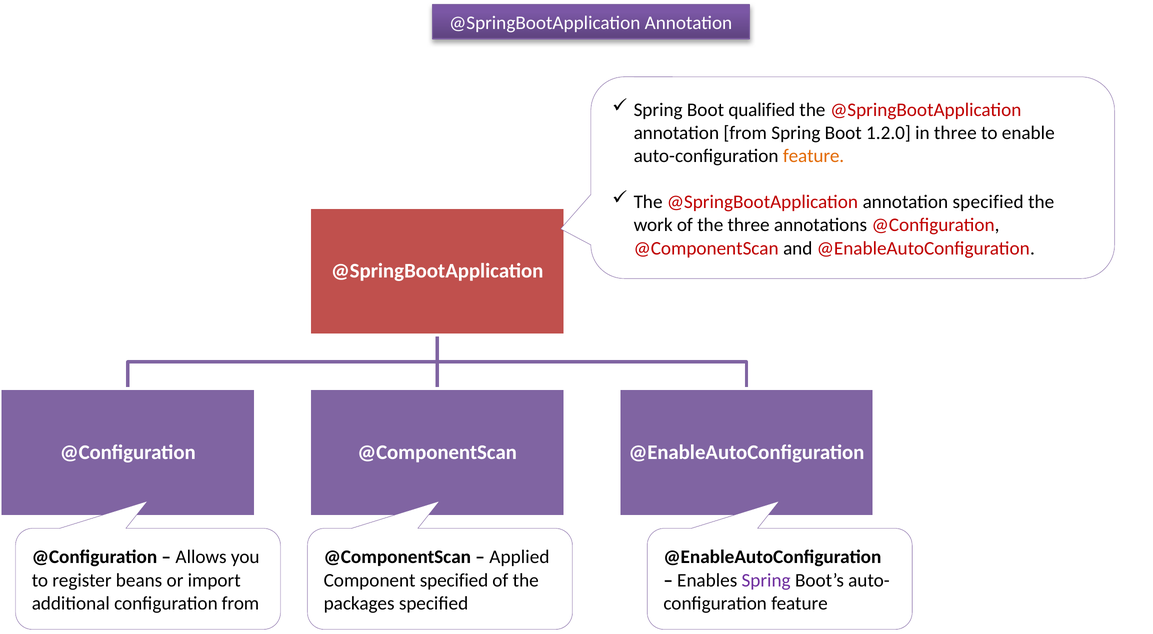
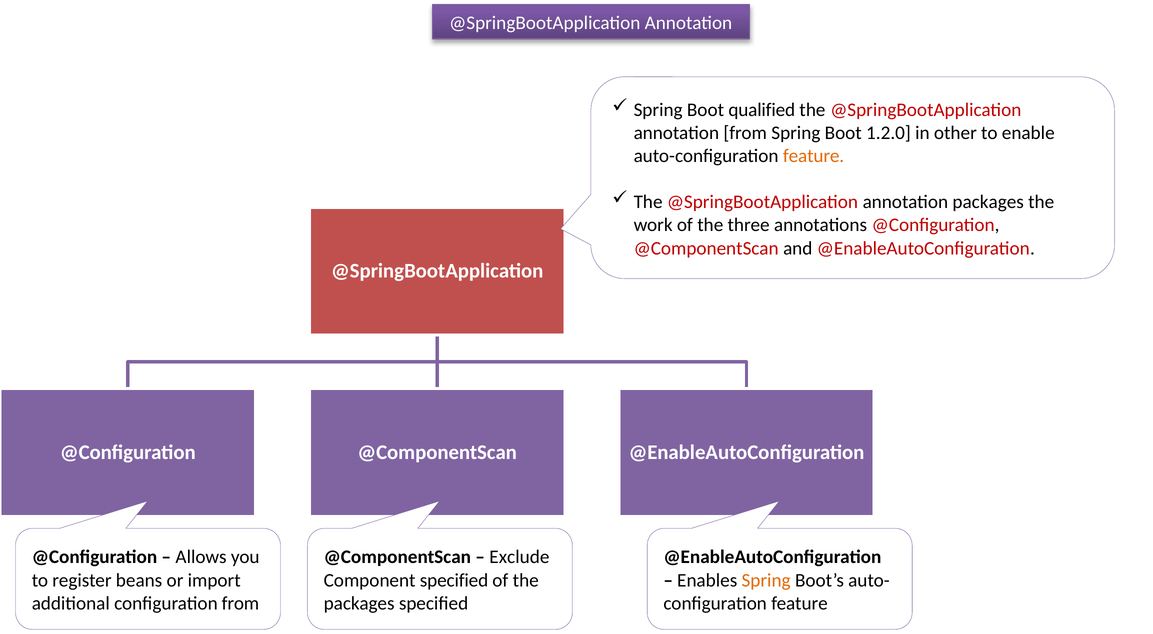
in three: three -> other
annotation specified: specified -> packages
Applied: Applied -> Exclude
Spring at (766, 580) colour: purple -> orange
